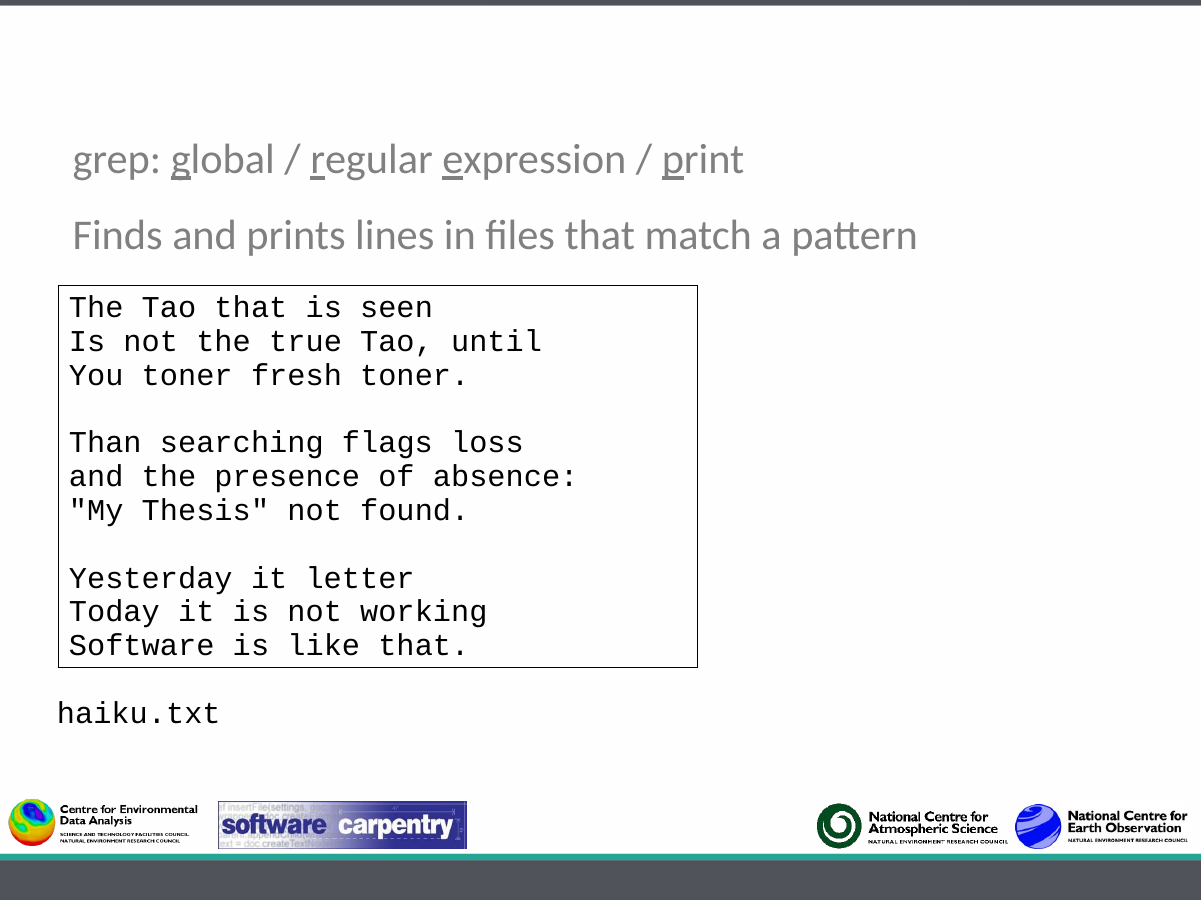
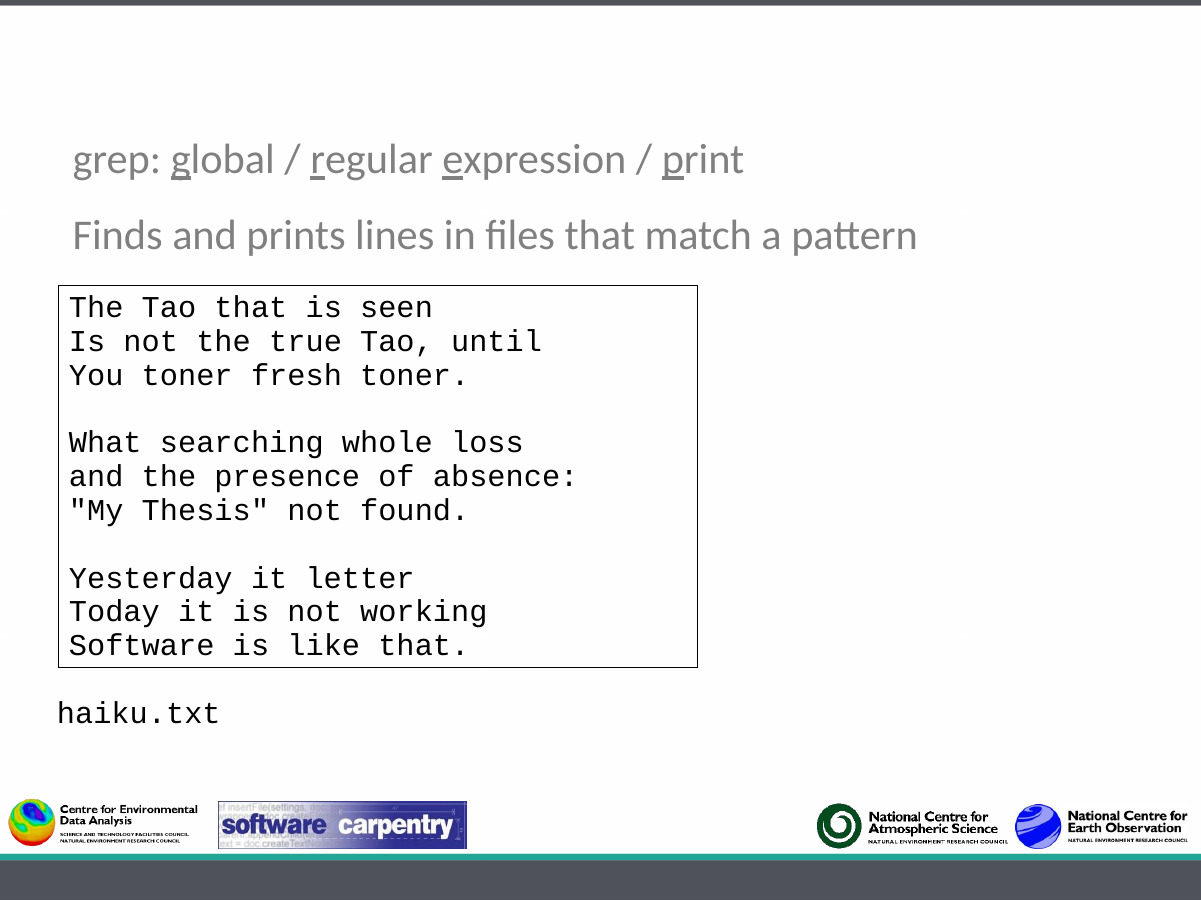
Than: Than -> What
flags: flags -> whole
